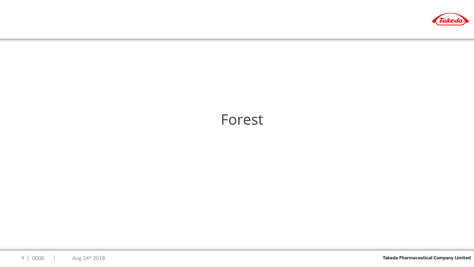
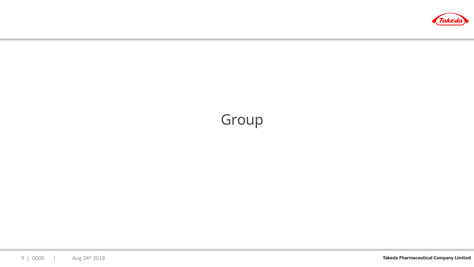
Forest: Forest -> Group
